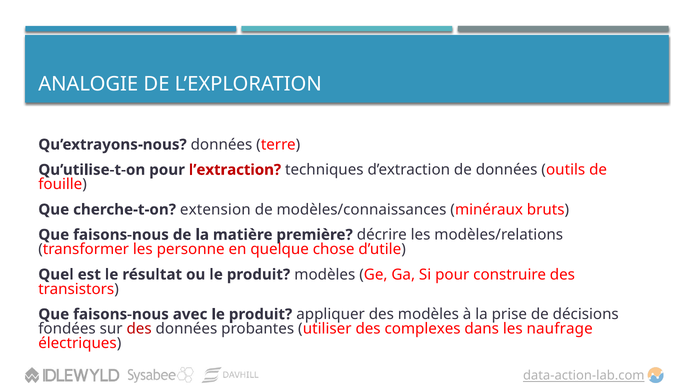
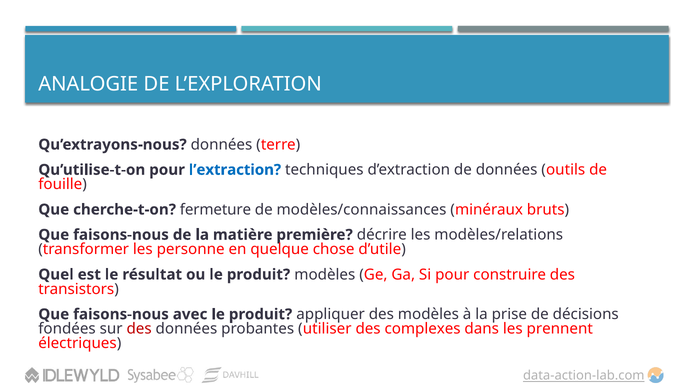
l’extraction colour: red -> blue
extension: extension -> fermeture
naufrage: naufrage -> prennent
